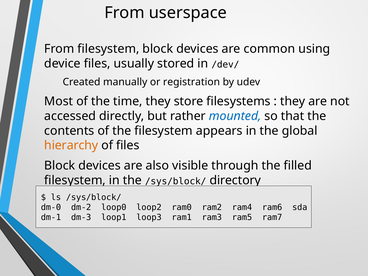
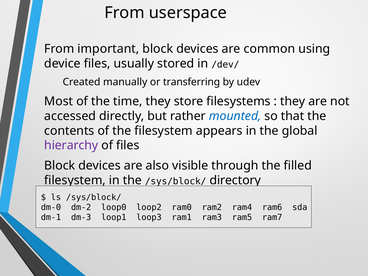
From filesystem: filesystem -> important
registration: registration -> transferring
hierarchy colour: orange -> purple
